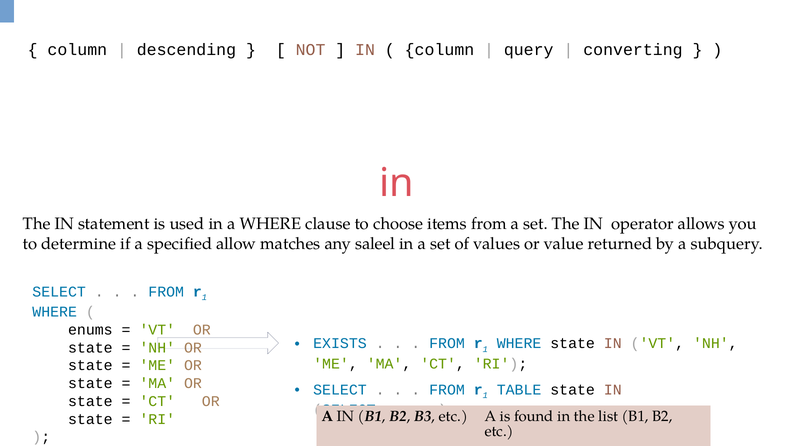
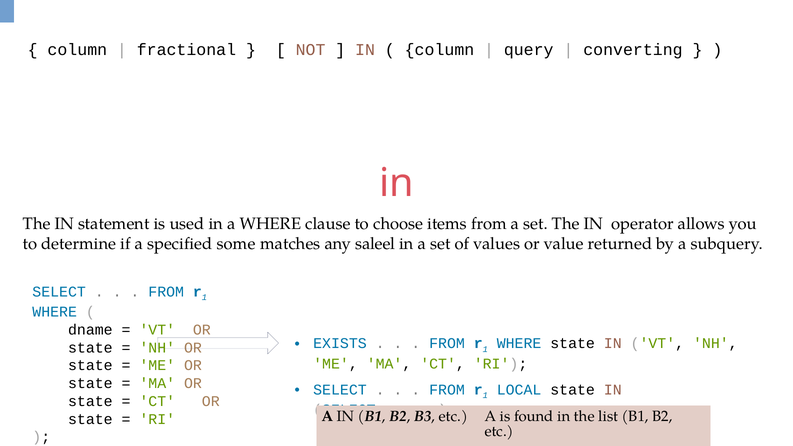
descending: descending -> fractional
allow: allow -> some
enums: enums -> dname
TABLE: TABLE -> LOCAL
